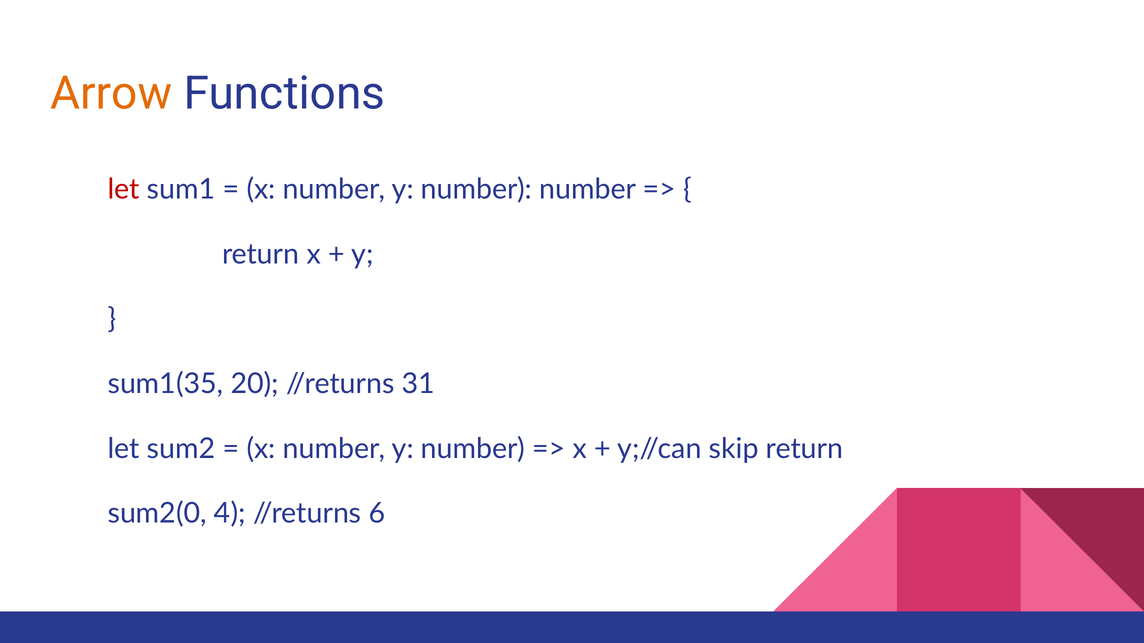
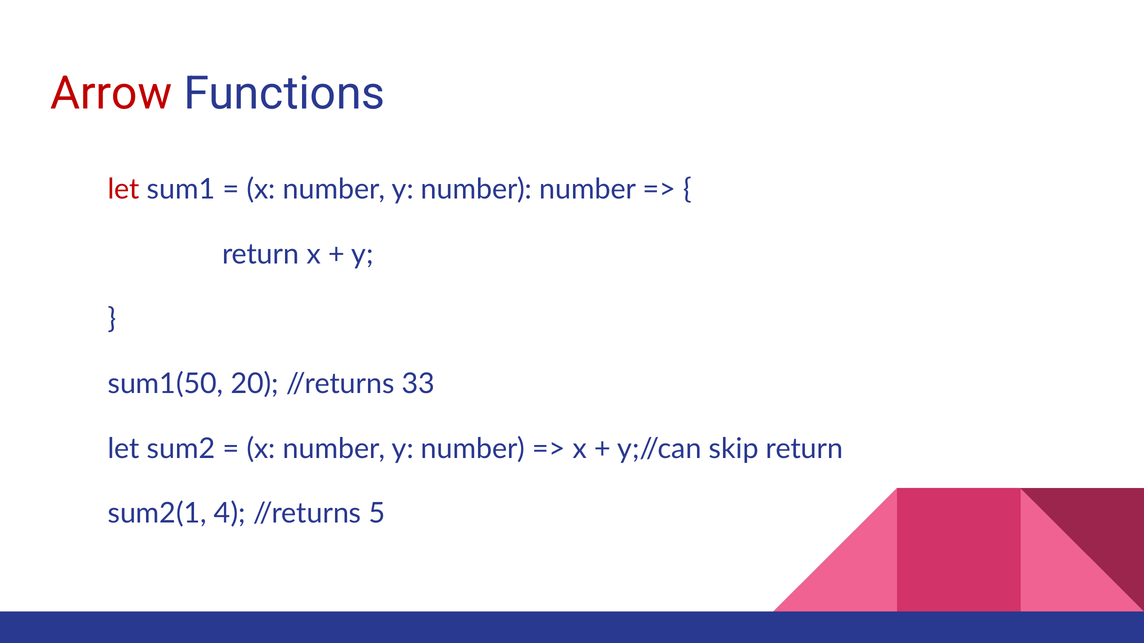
Arrow colour: orange -> red
sum1(35: sum1(35 -> sum1(50
31: 31 -> 33
sum2(0: sum2(0 -> sum2(1
6: 6 -> 5
